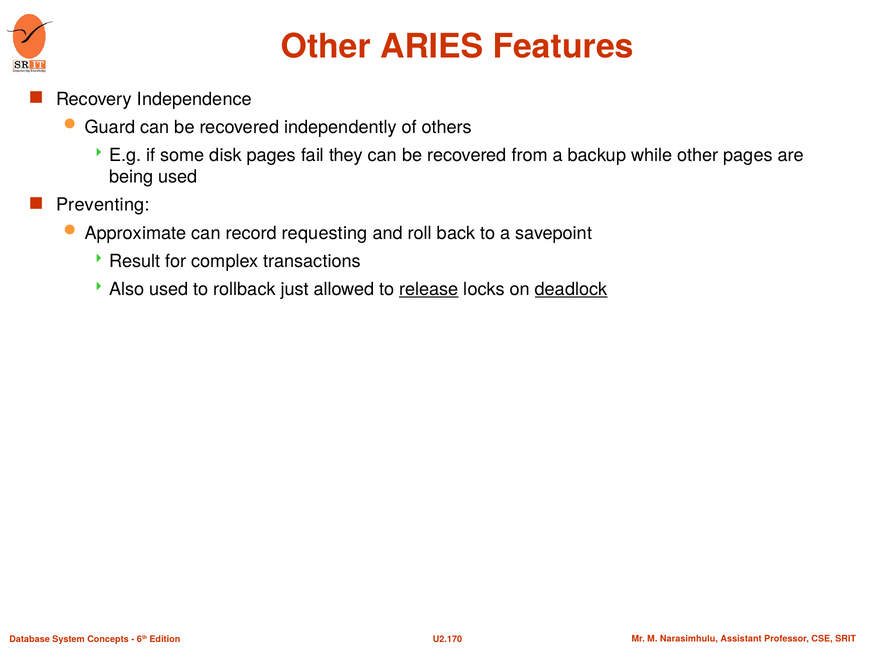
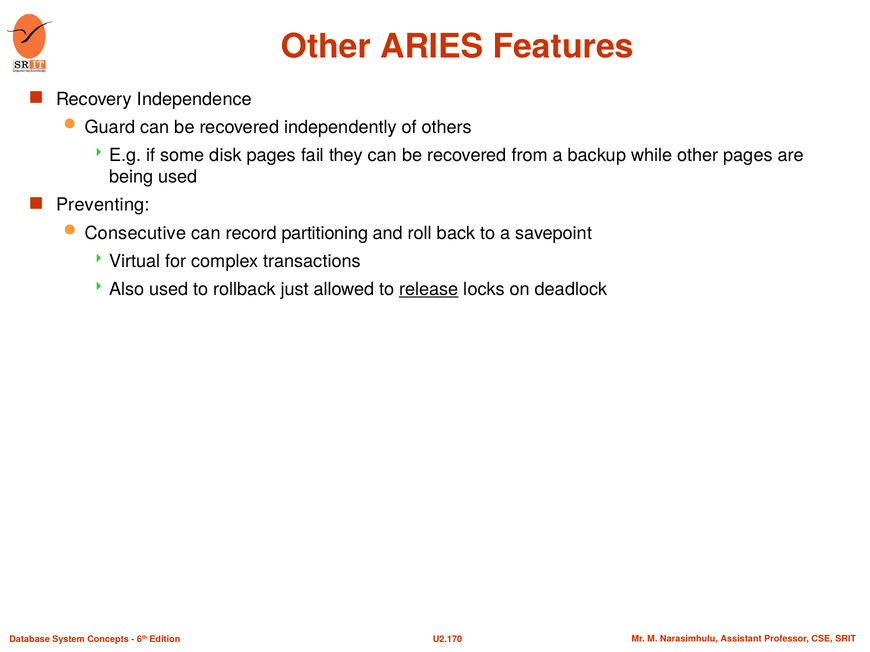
Approximate: Approximate -> Consecutive
requesting: requesting -> partitioning
Result: Result -> Virtual
deadlock underline: present -> none
